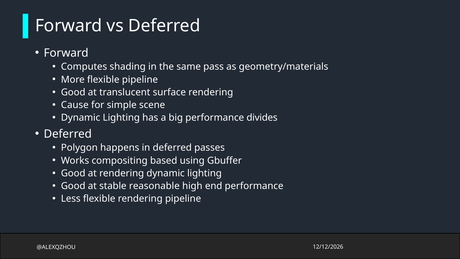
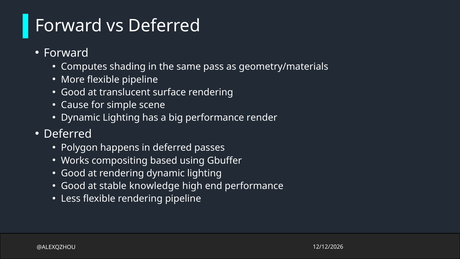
divides: divides -> render
reasonable: reasonable -> knowledge
